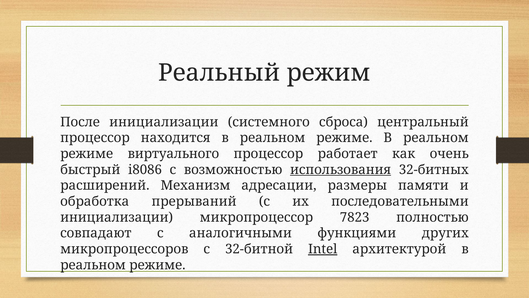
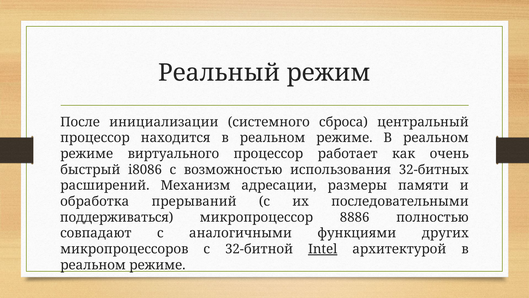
использования underline: present -> none
инициализации at (117, 217): инициализации -> поддерживаться
7823: 7823 -> 8886
